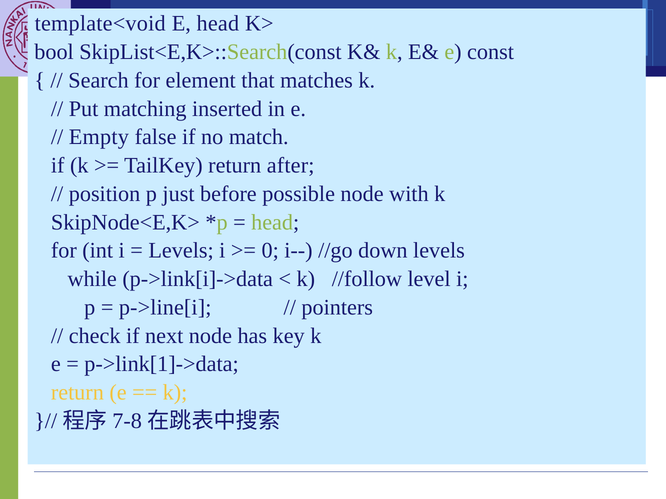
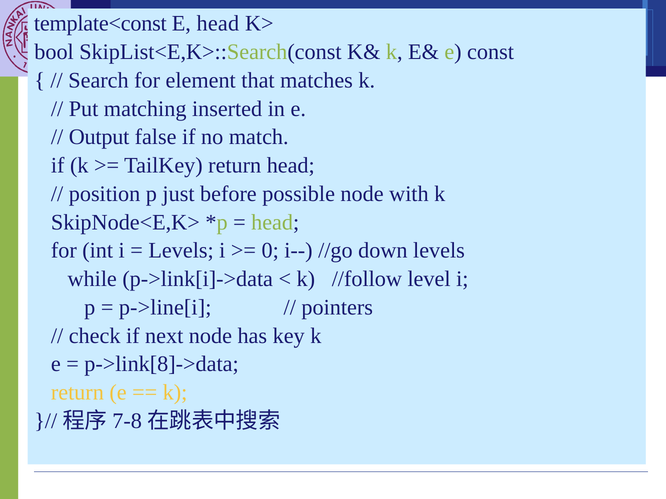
template<void: template<void -> template<const
Empty: Empty -> Output
return after: after -> head
p->link[1]->data: p->link[1]->data -> p->link[8]->data
